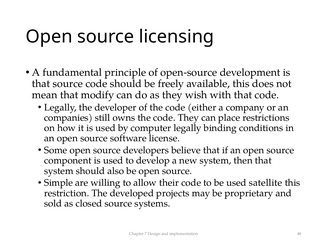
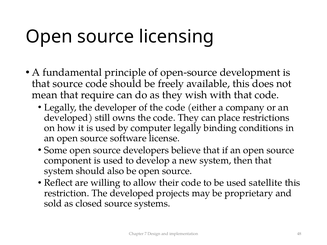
modify: modify -> require
companies at (68, 118): companies -> developed
Simple: Simple -> Reflect
